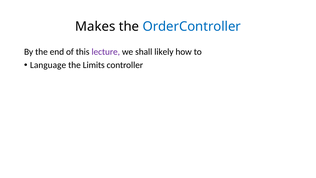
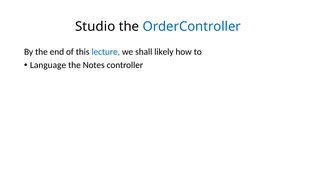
Makes: Makes -> Studio
lecture colour: purple -> blue
Limits: Limits -> Notes
